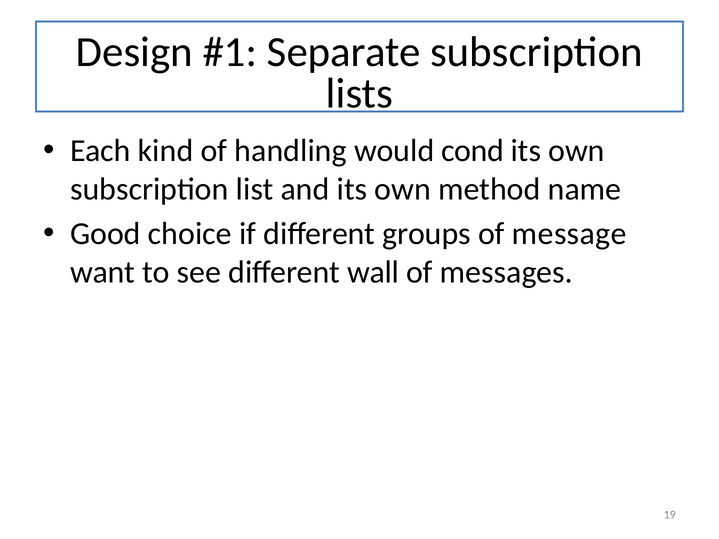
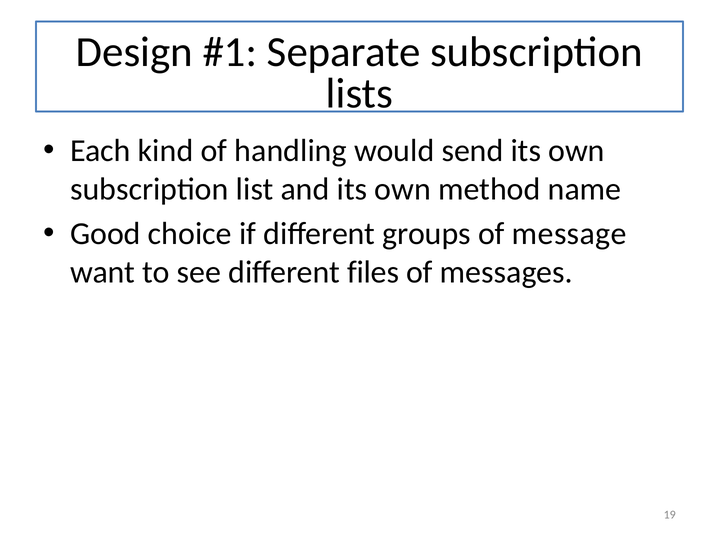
cond: cond -> send
wall: wall -> files
